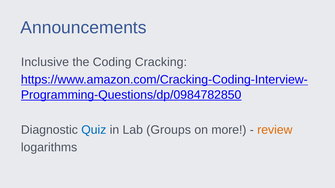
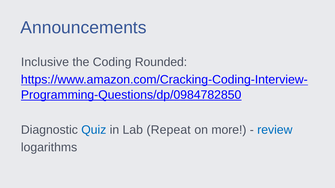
Cracking: Cracking -> Rounded
Groups: Groups -> Repeat
review colour: orange -> blue
